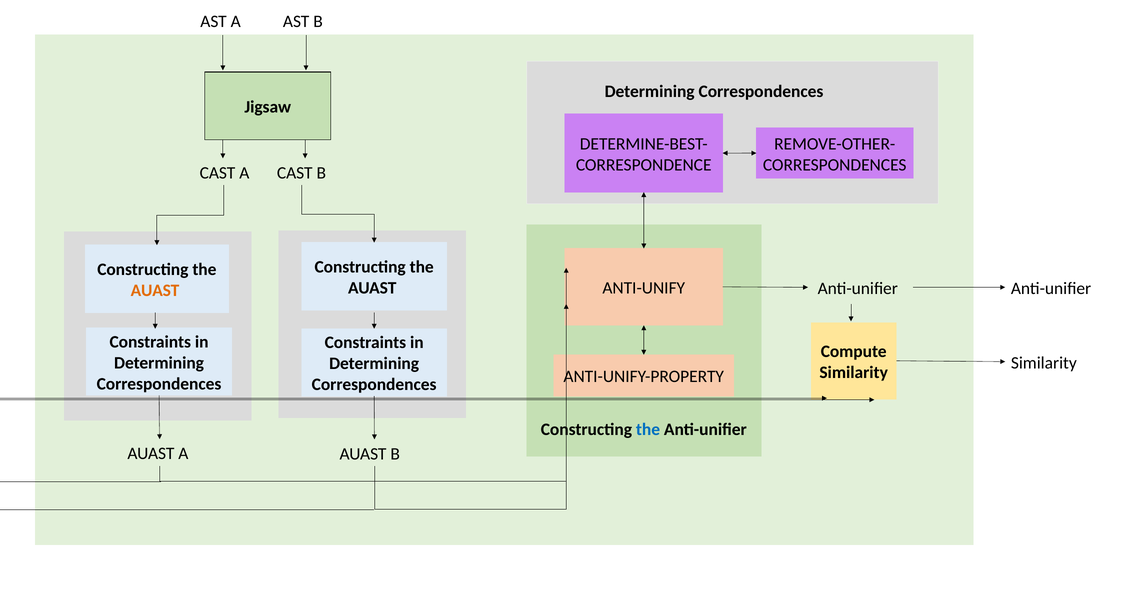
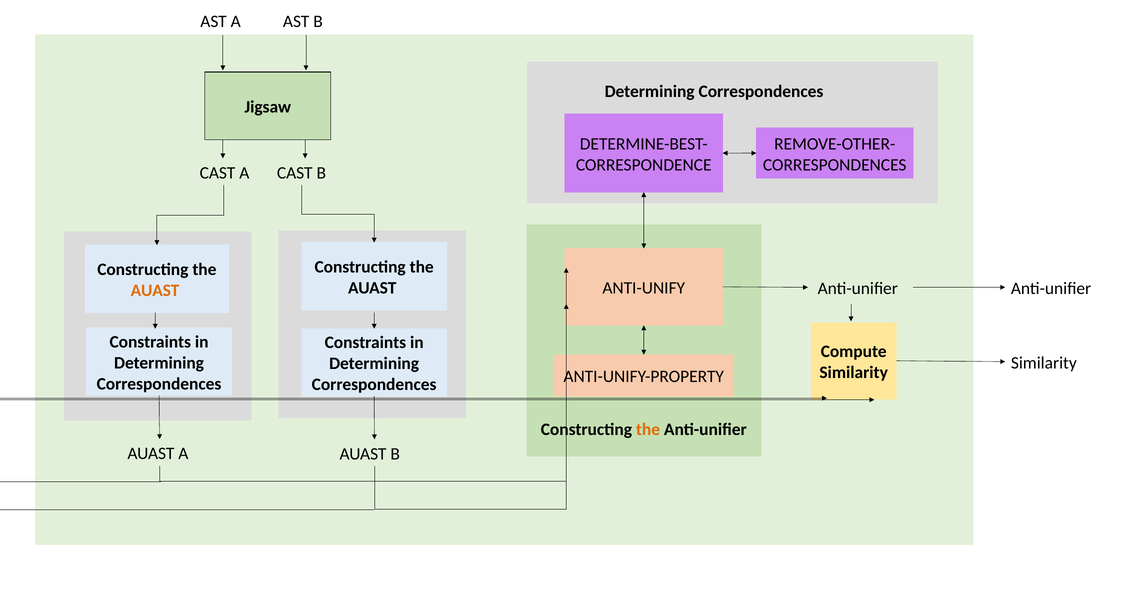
the at (648, 429) colour: blue -> orange
